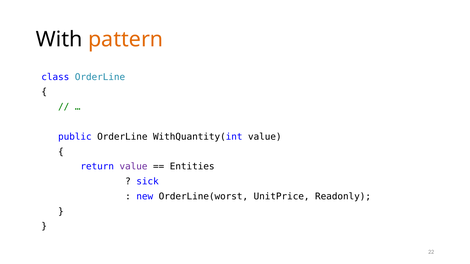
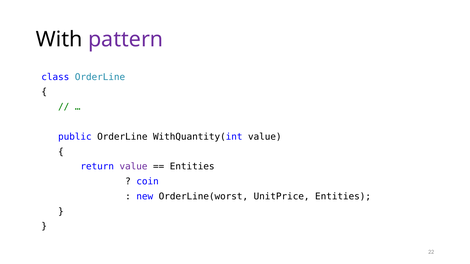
pattern colour: orange -> purple
sick: sick -> coin
UnitPrice Readonly: Readonly -> Entities
